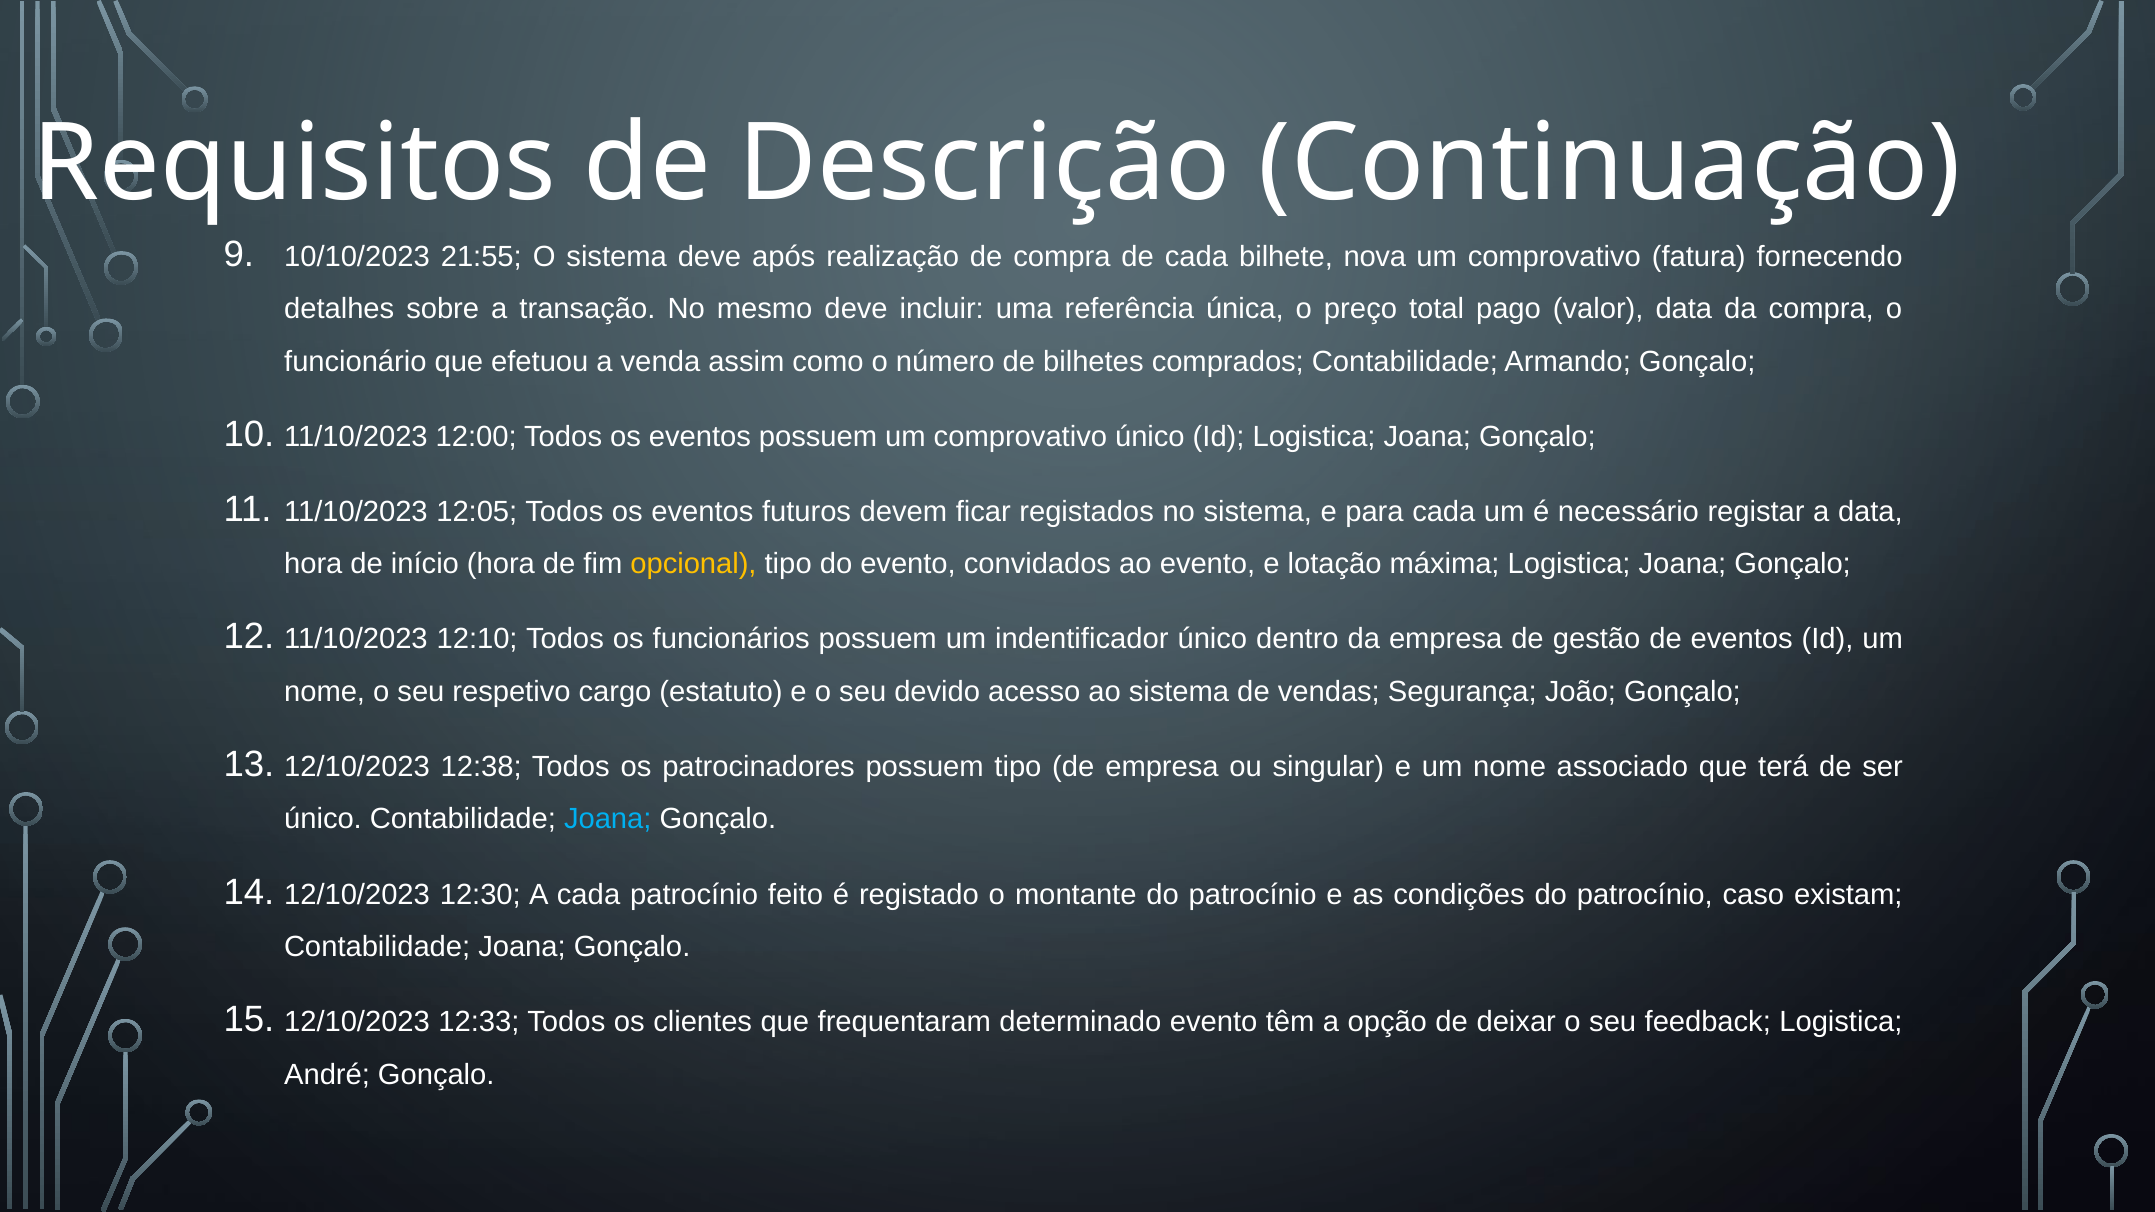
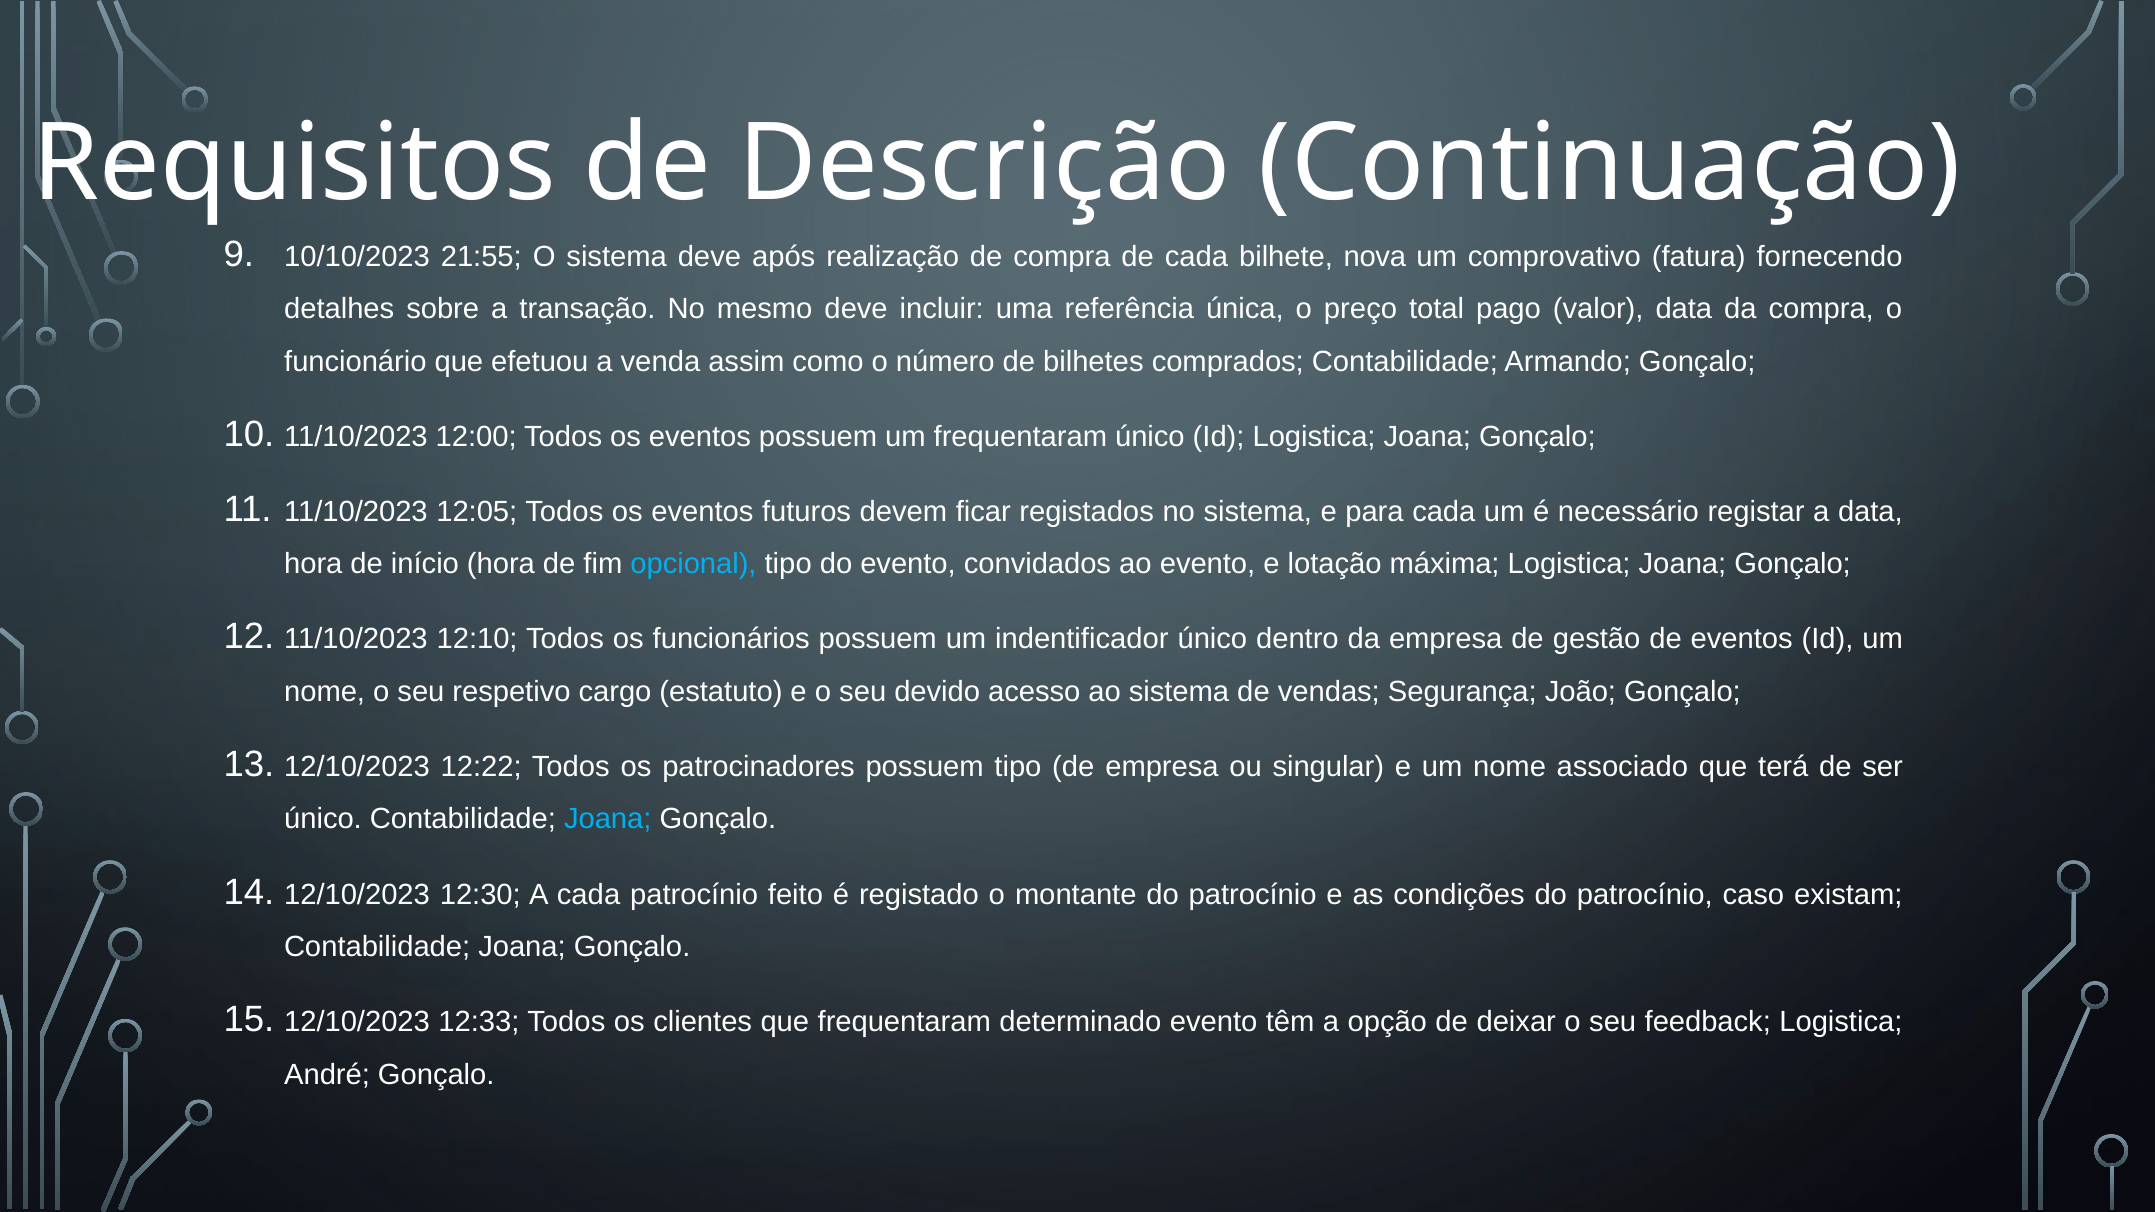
possuem um comprovativo: comprovativo -> frequentaram
opcional colour: yellow -> light blue
12:38: 12:38 -> 12:22
